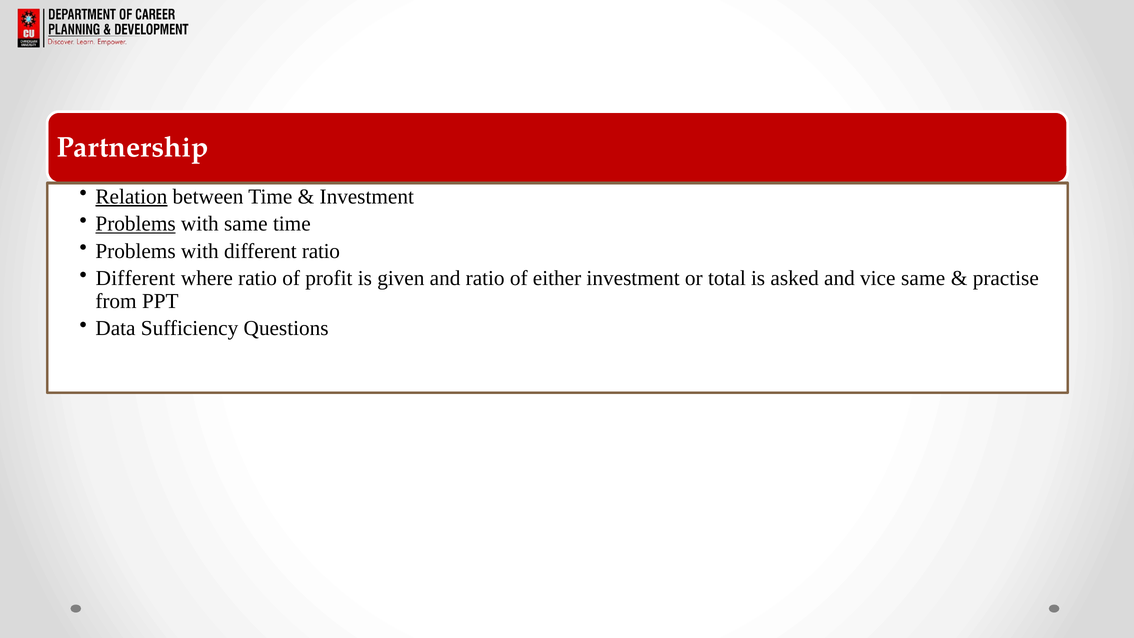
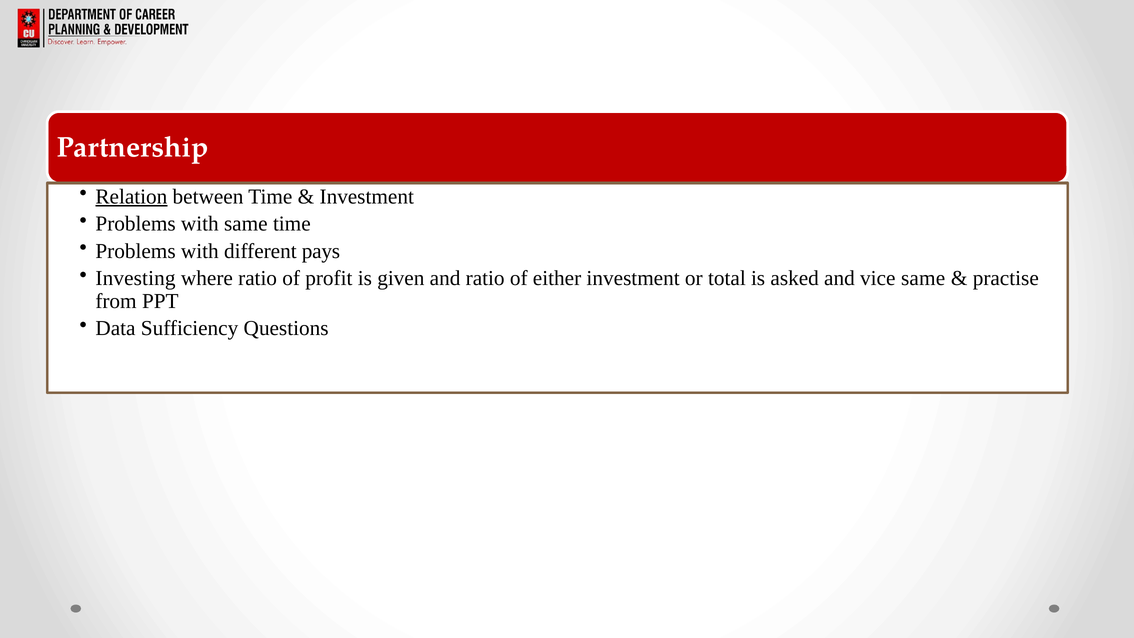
Problems at (136, 224) underline: present -> none
different ratio: ratio -> pays
Different at (135, 278): Different -> Investing
